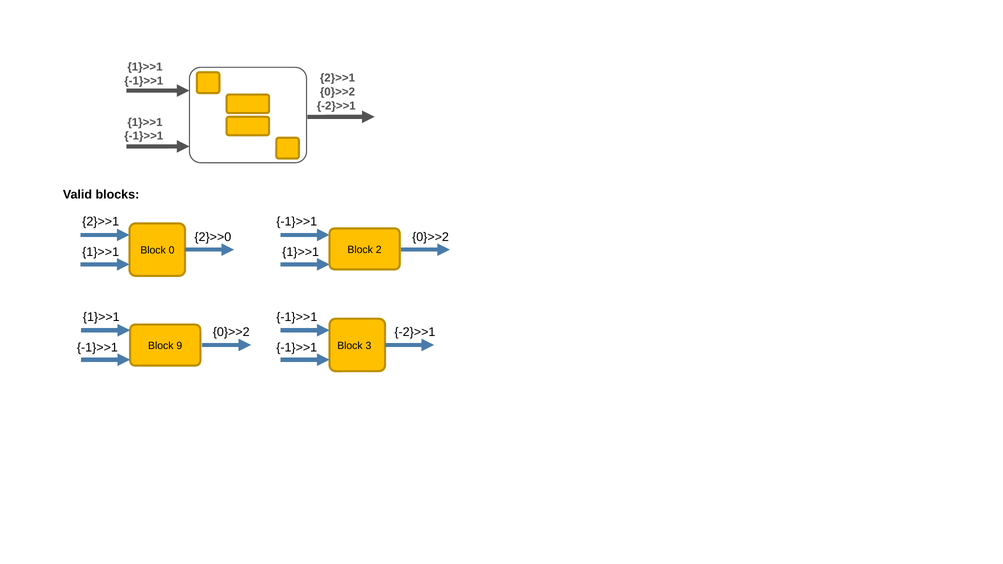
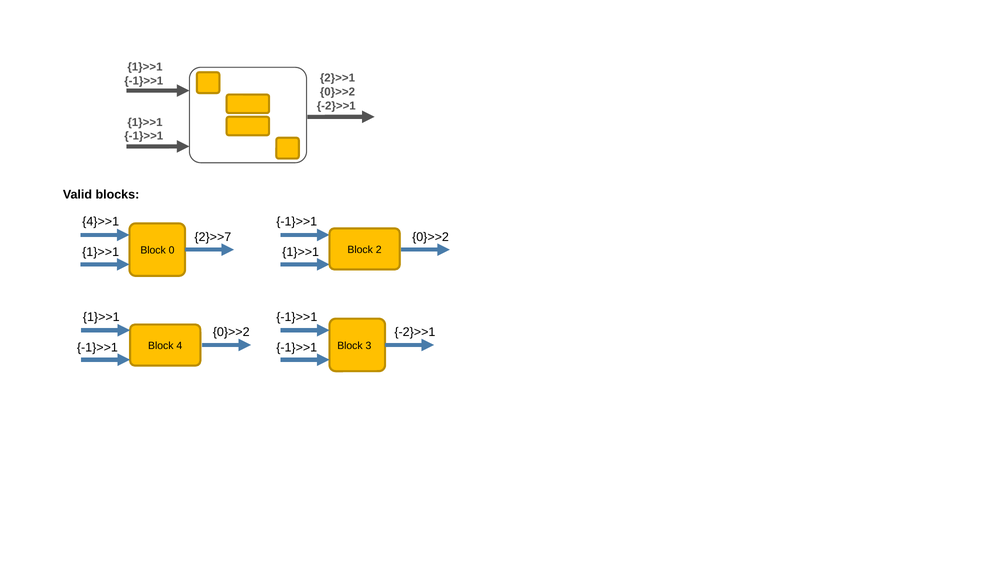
2}>>1 at (101, 222): 2}>>1 -> 4}>>1
2}>>0: 2}>>0 -> 2}>>7
9: 9 -> 4
